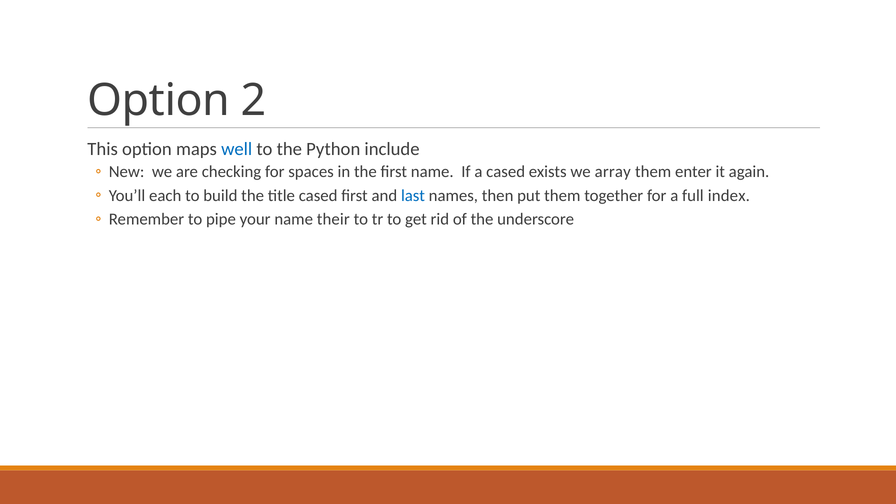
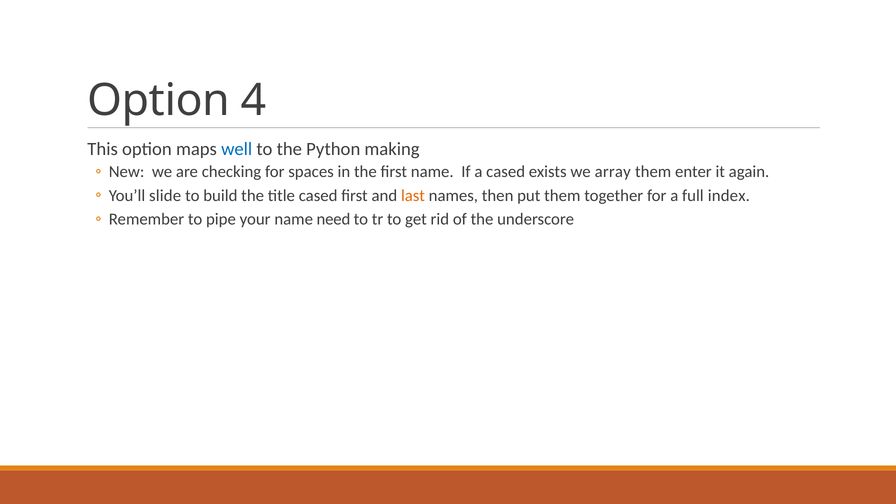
2: 2 -> 4
include: include -> making
each: each -> slide
last colour: blue -> orange
their: their -> need
